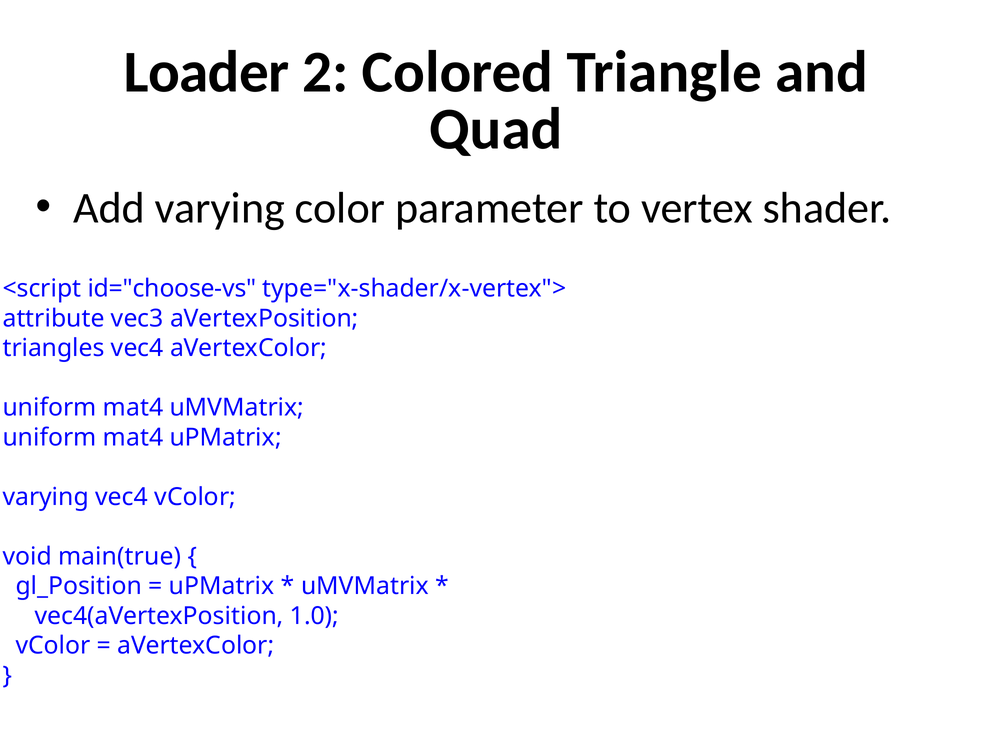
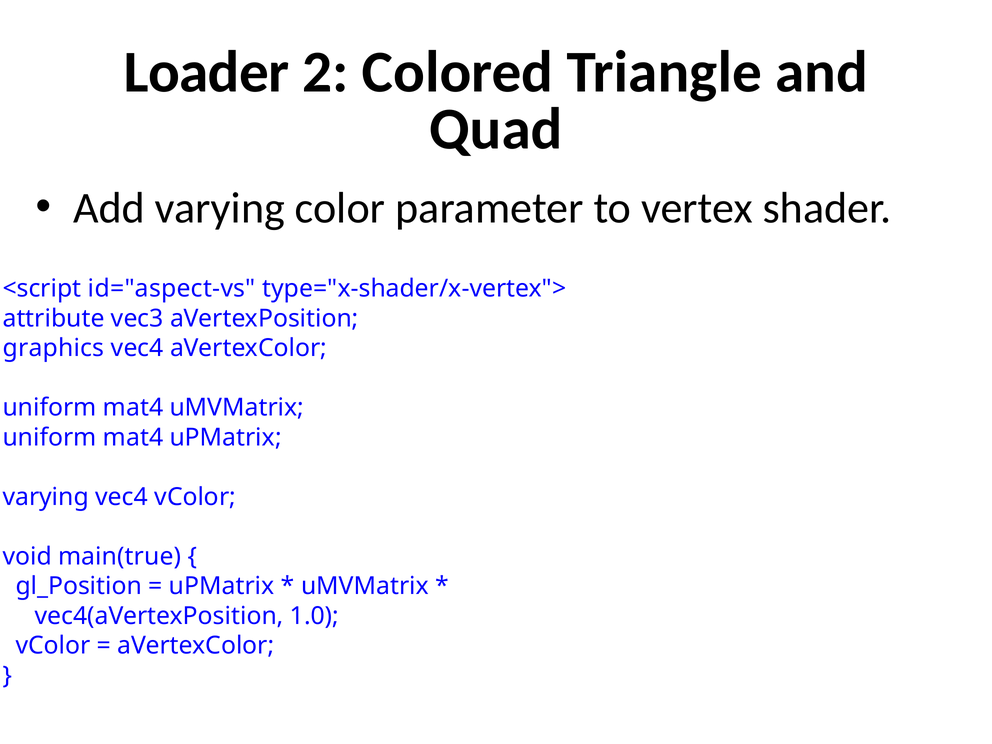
id="choose-vs: id="choose-vs -> id="aspect-vs
triangles: triangles -> graphics
